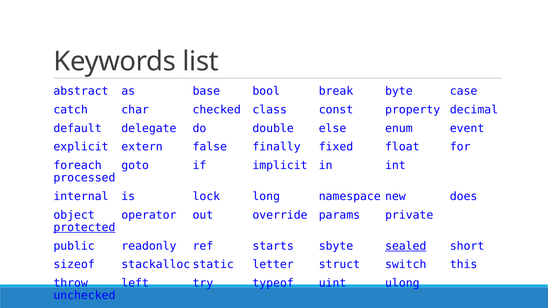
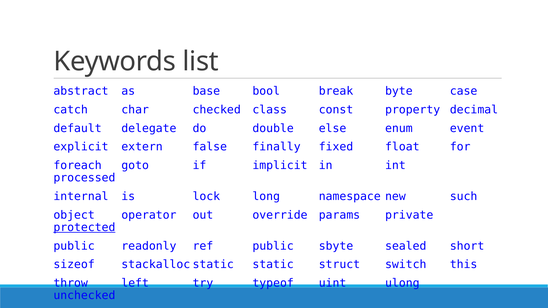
does: does -> such
ref starts: starts -> public
sealed underline: present -> none
letter: letter -> static
